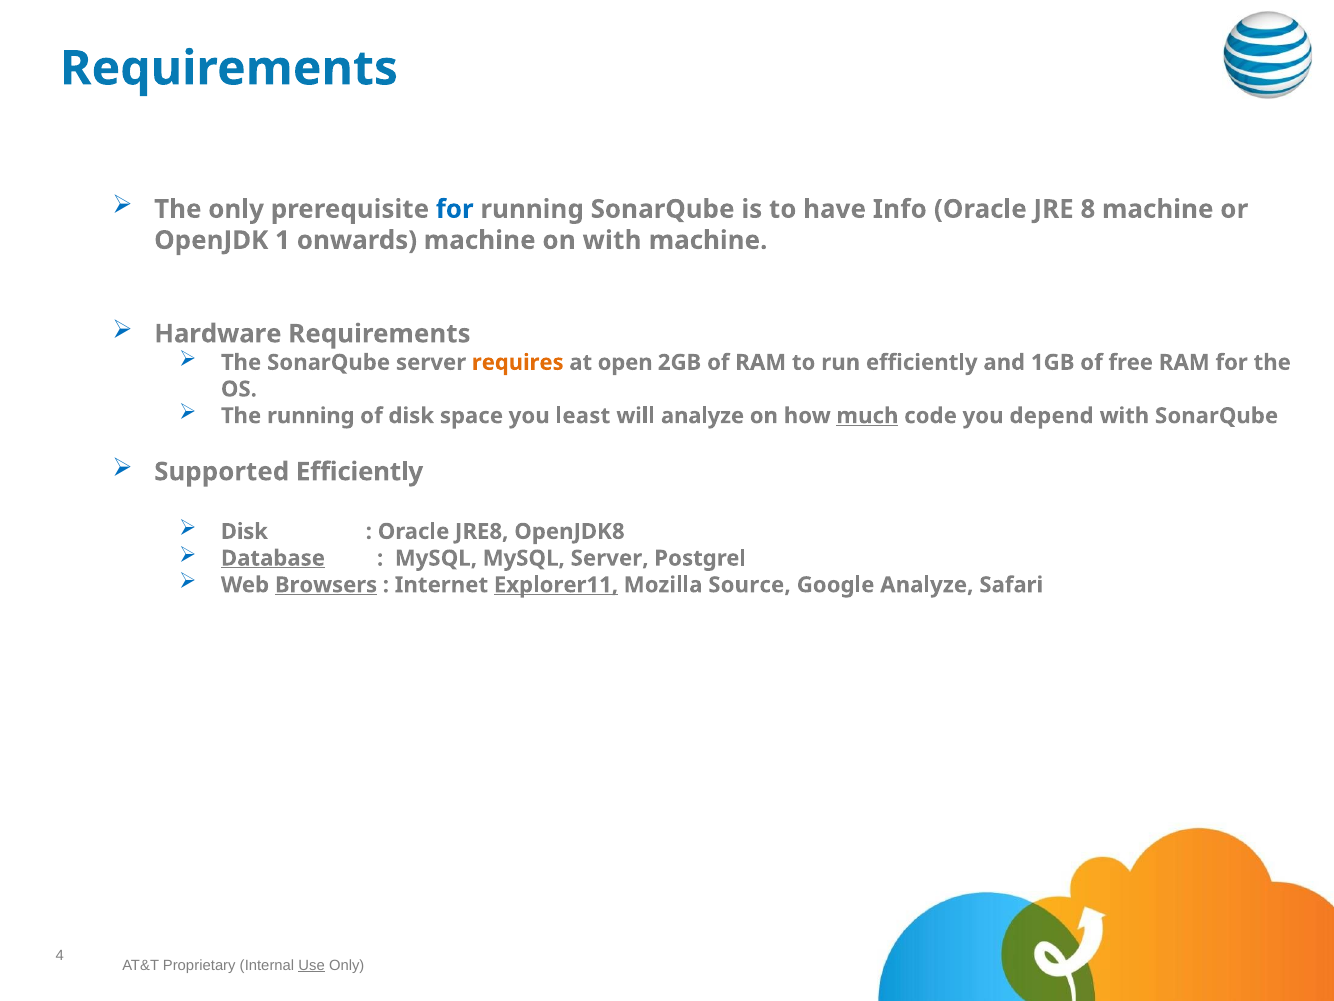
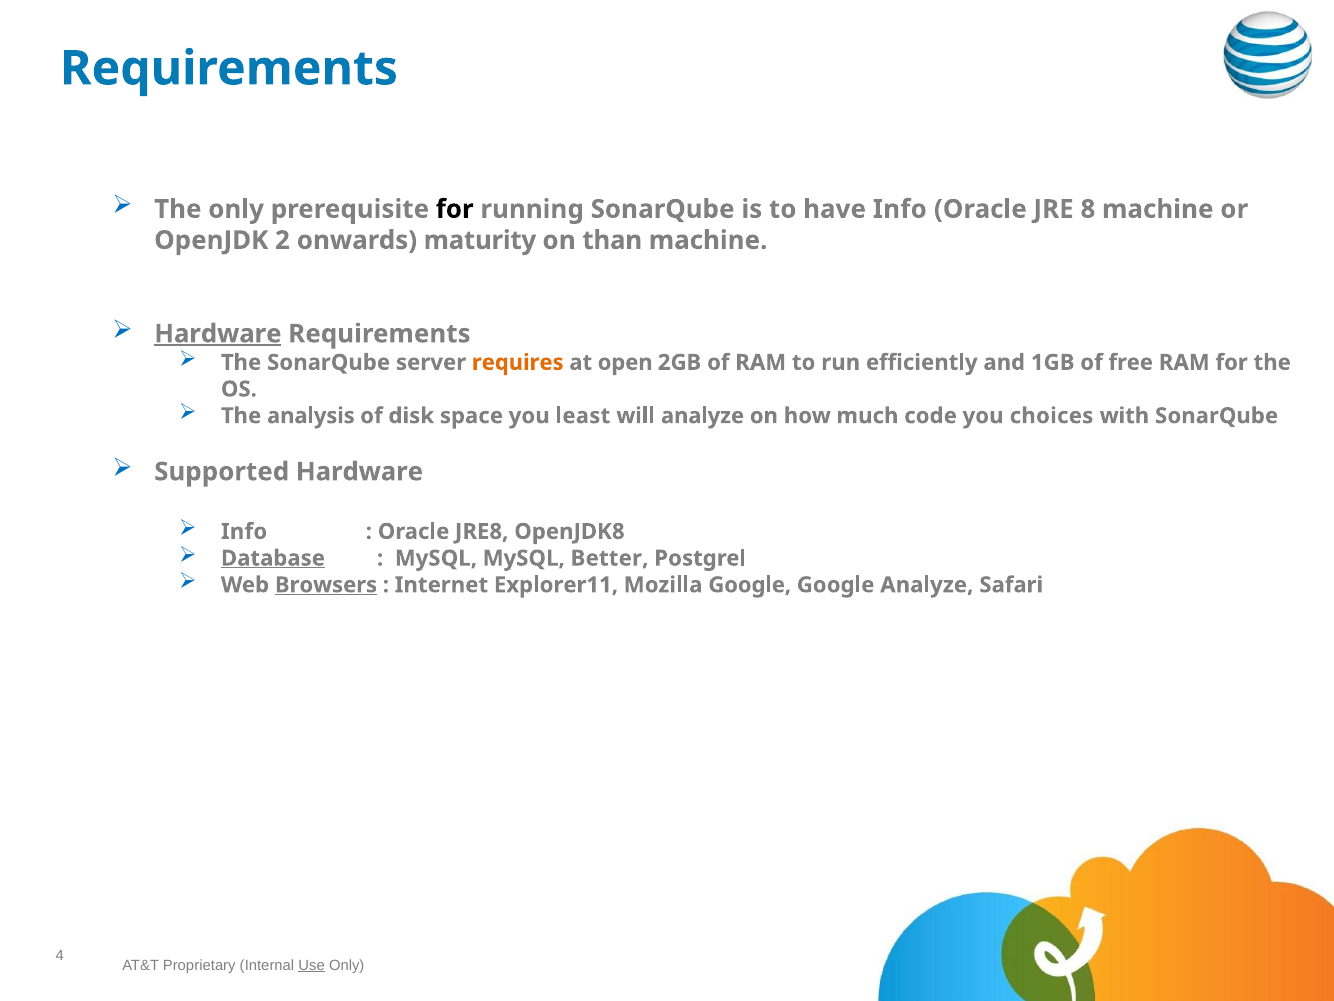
for at (455, 209) colour: blue -> black
1: 1 -> 2
onwards machine: machine -> maturity
on with: with -> than
Hardware at (218, 334) underline: none -> present
The running: running -> analysis
much underline: present -> none
depend: depend -> choices
Supported Efficiently: Efficiently -> Hardware
Disk at (244, 531): Disk -> Info
MySQL Server: Server -> Better
Explorer11 underline: present -> none
Mozilla Source: Source -> Google
